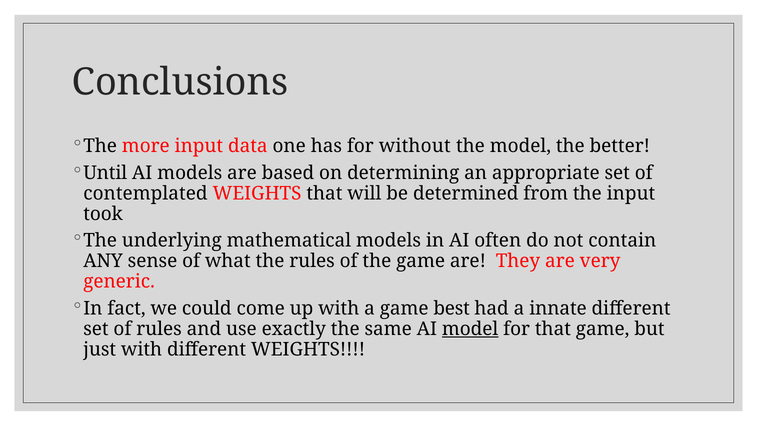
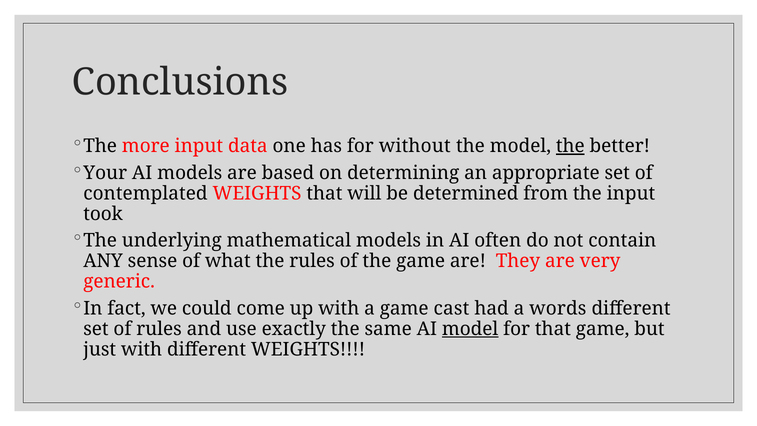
the at (570, 146) underline: none -> present
Until: Until -> Your
best: best -> cast
innate: innate -> words
